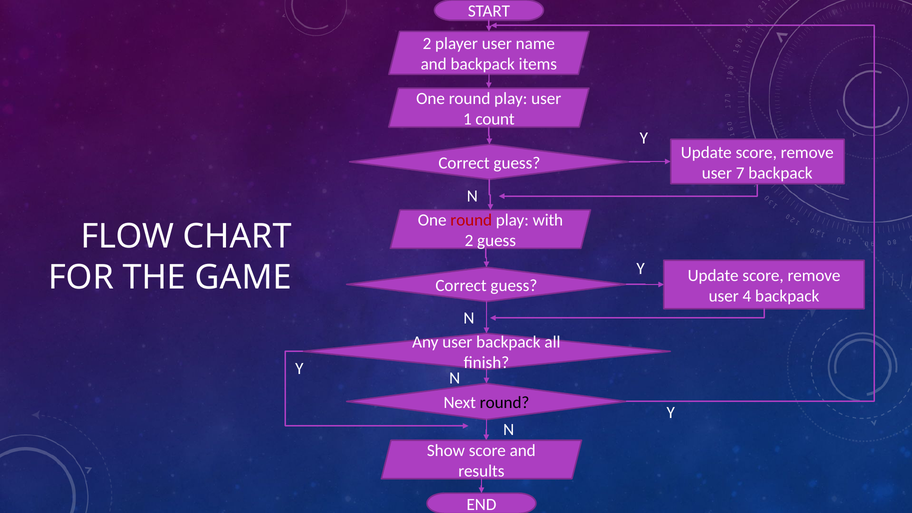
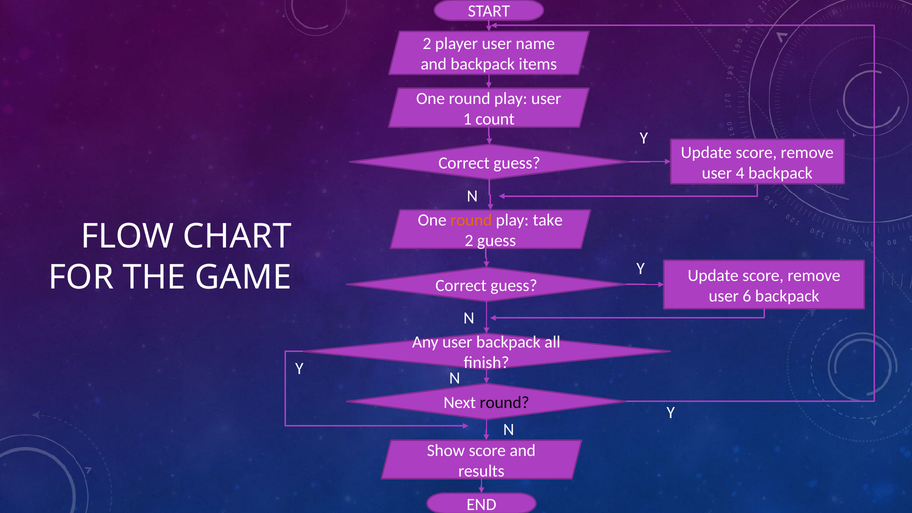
7: 7 -> 4
round at (471, 220) colour: red -> orange
with: with -> take
4: 4 -> 6
